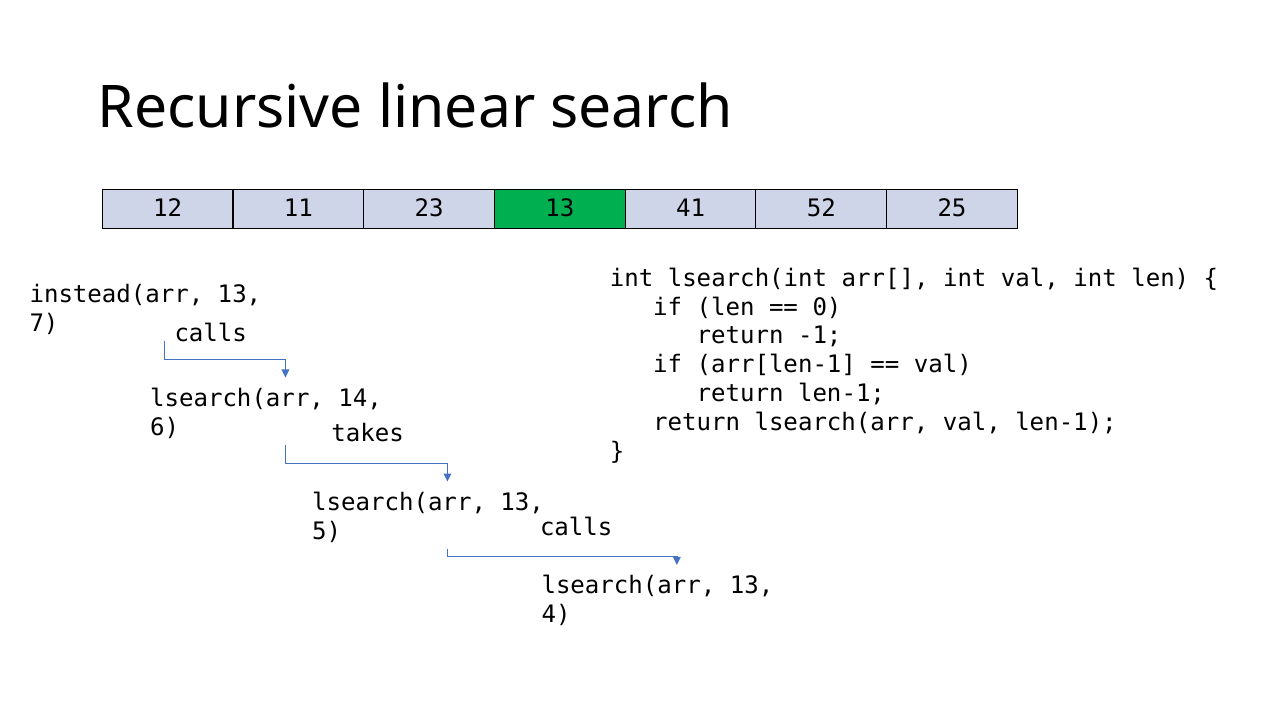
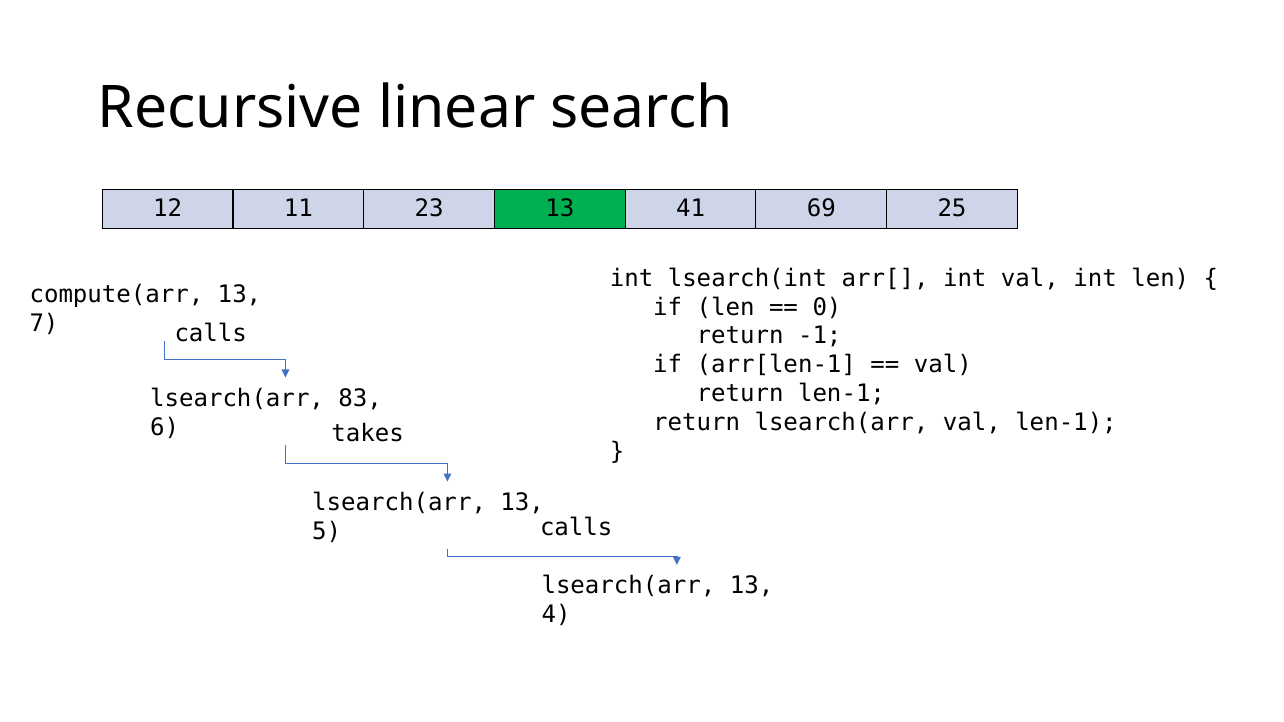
52: 52 -> 69
instead(arr: instead(arr -> compute(arr
14: 14 -> 83
